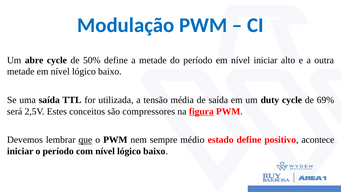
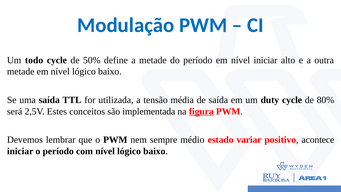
abre: abre -> todo
69%: 69% -> 80%
compressores: compressores -> implementada
que underline: present -> none
estado define: define -> variar
